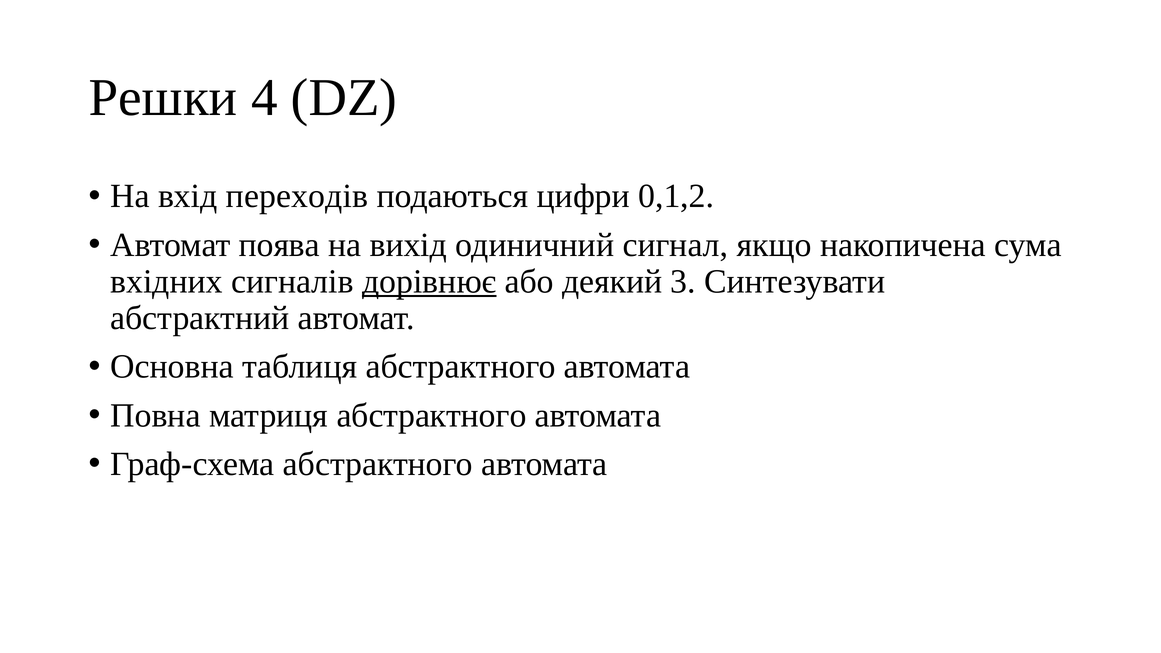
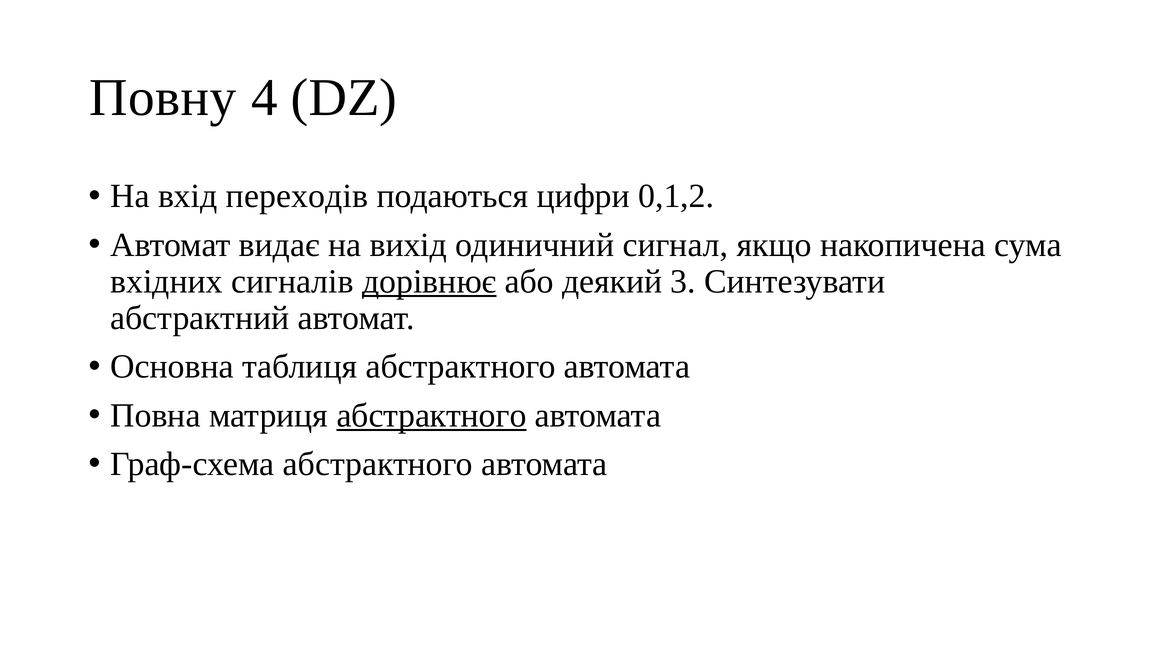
Решки: Решки -> Повну
поява: поява -> видає
абстрактного at (432, 415) underline: none -> present
